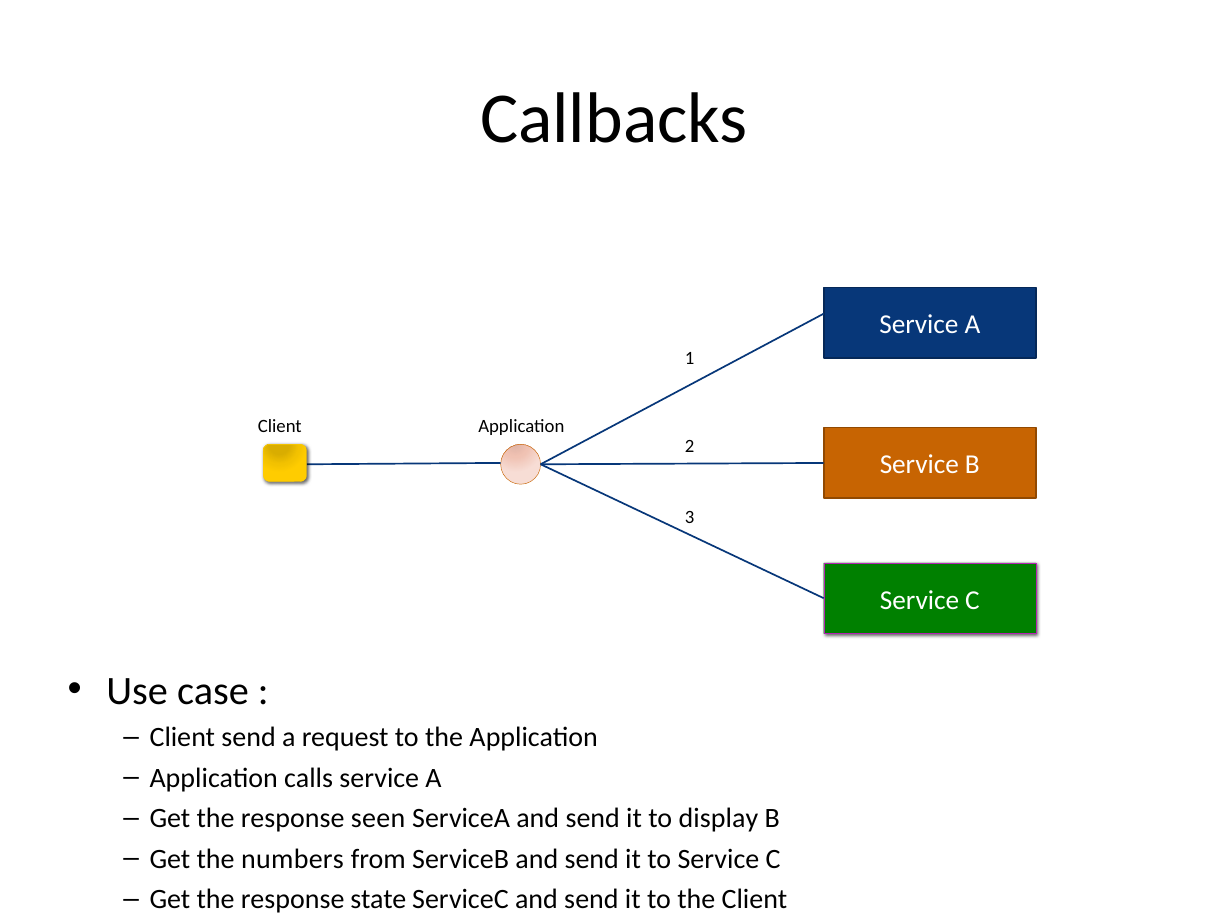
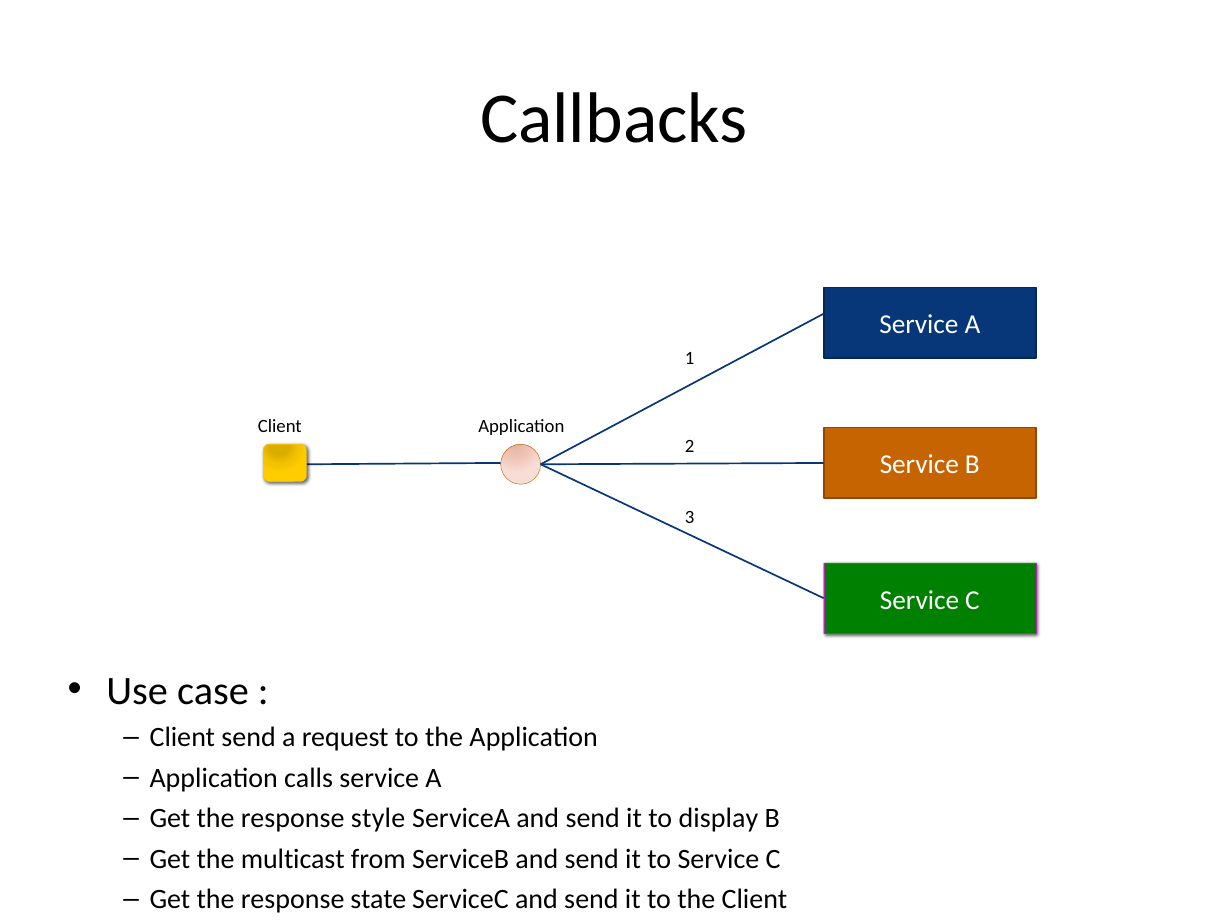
seen: seen -> style
numbers: numbers -> multicast
